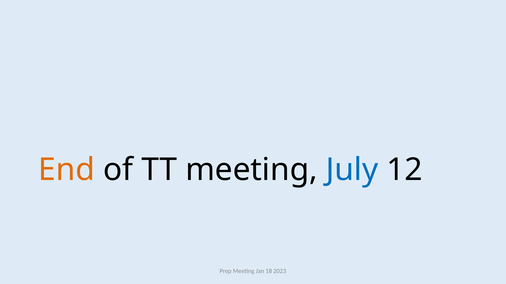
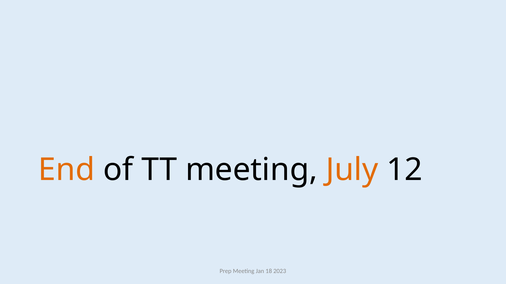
July colour: blue -> orange
